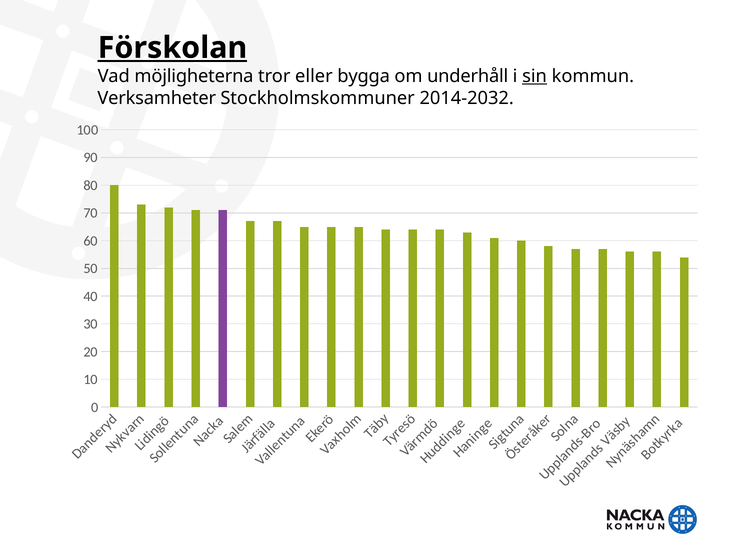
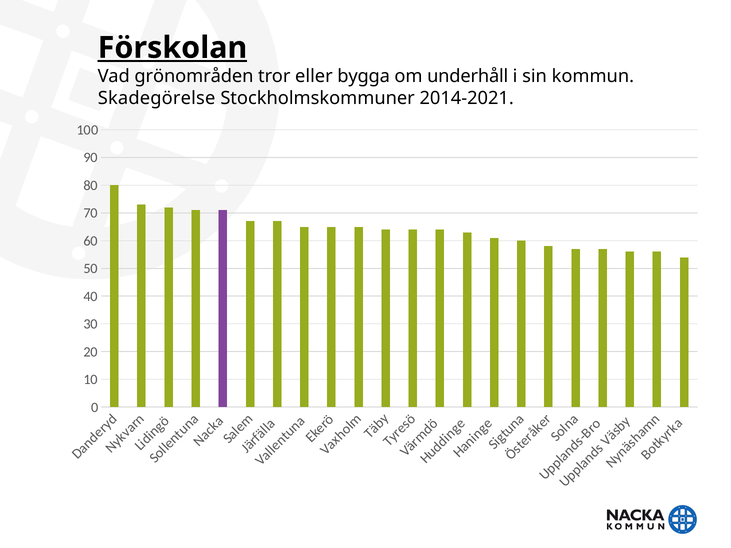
möjligheterna: möjligheterna -> grönområden
sin underline: present -> none
Verksamheter: Verksamheter -> Skadegörelse
2014-2032: 2014-2032 -> 2014-2021
